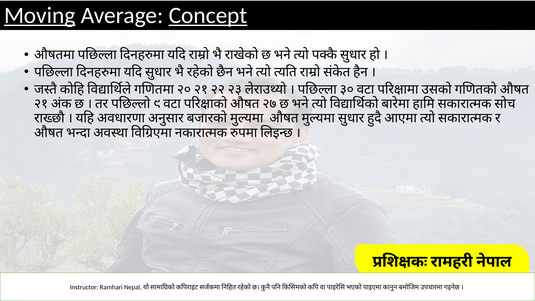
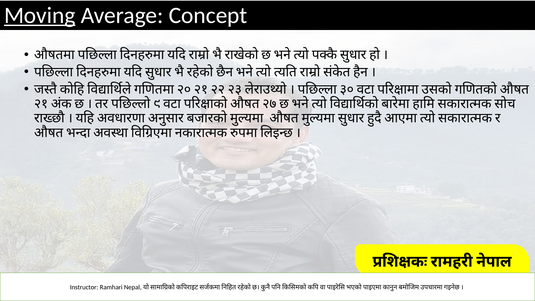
Concept underline: present -> none
